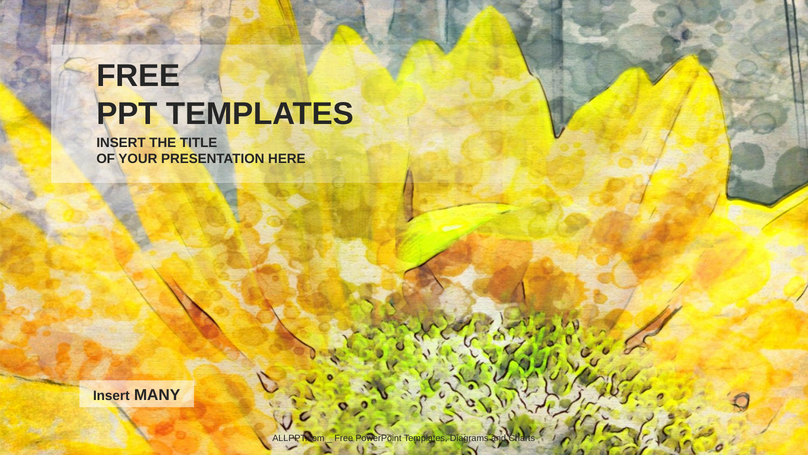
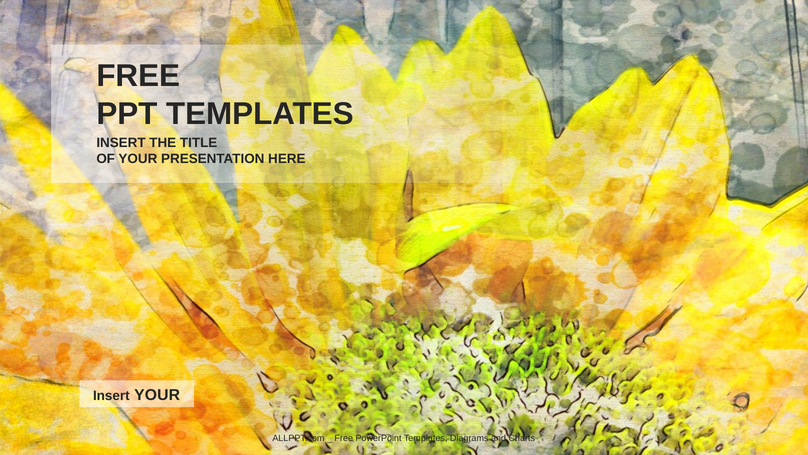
Insert MANY: MANY -> YOUR
